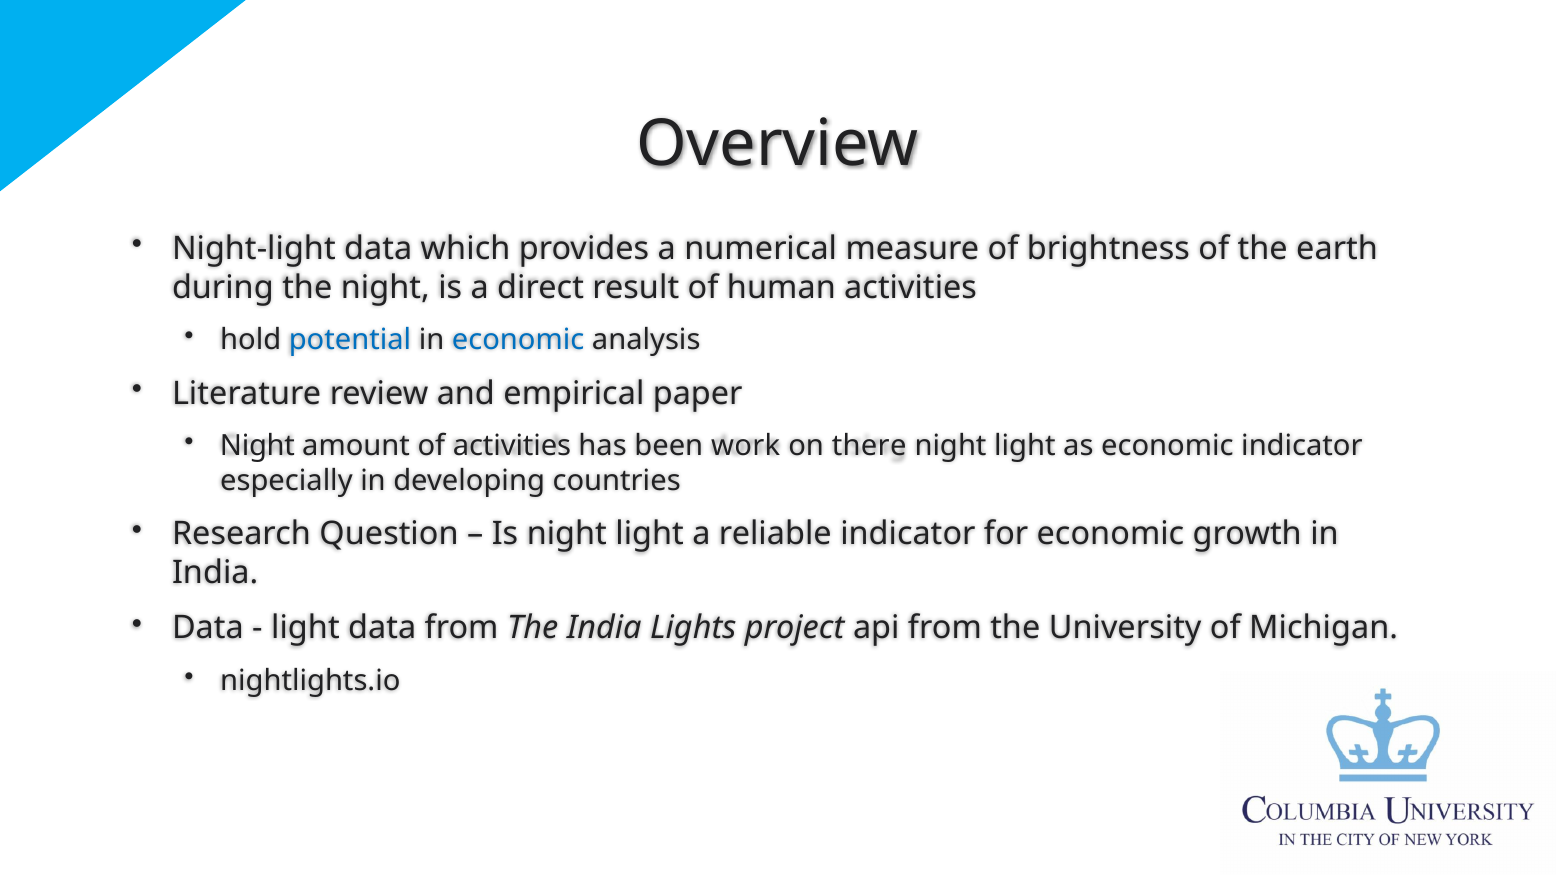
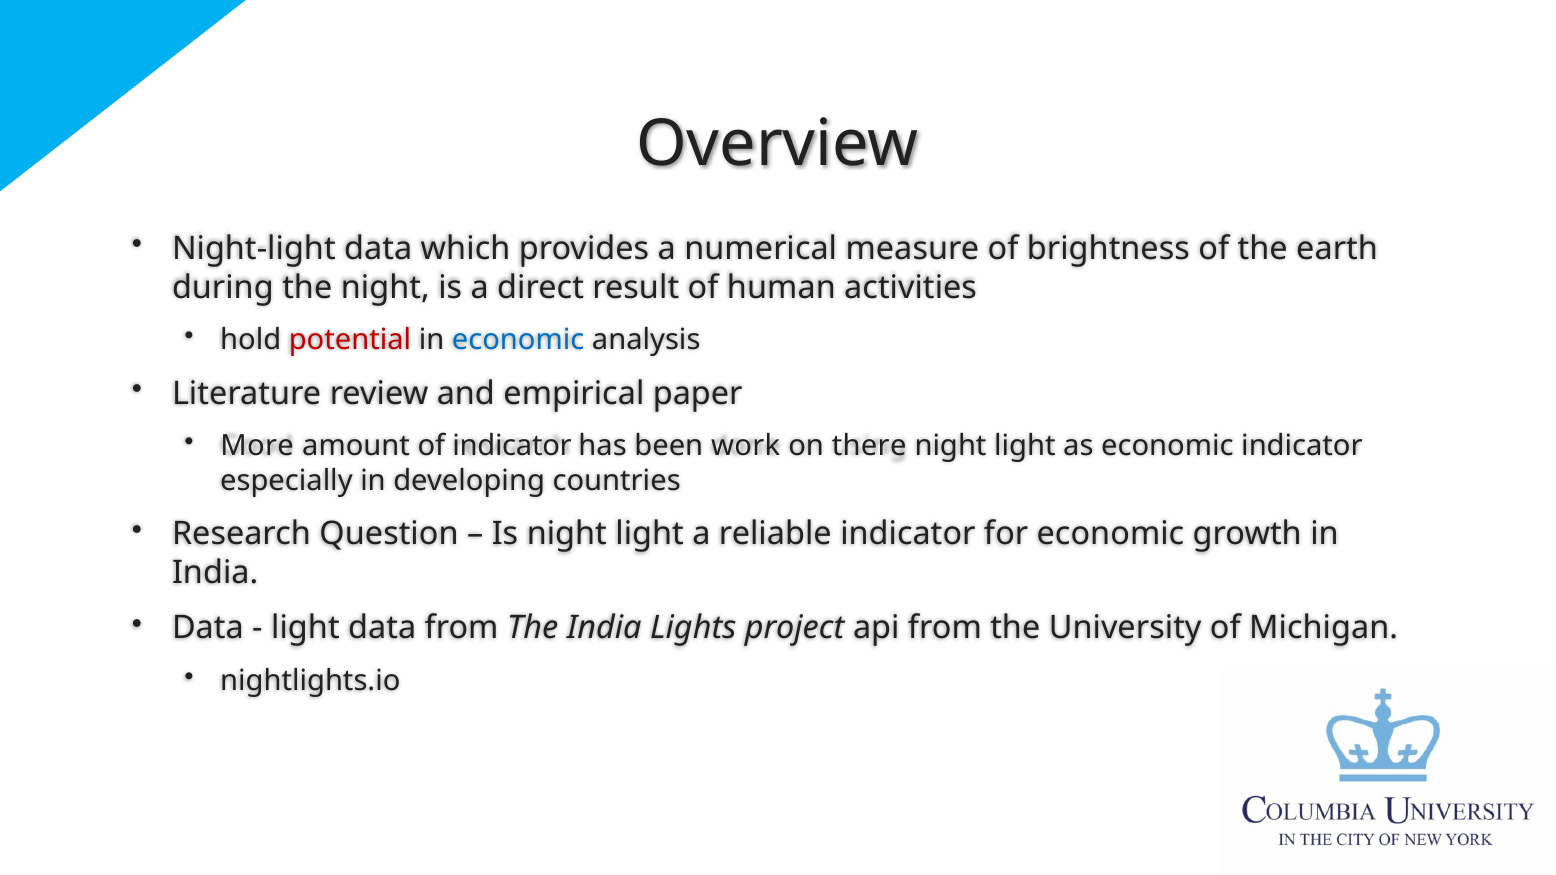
potential colour: blue -> red
Night at (257, 446): Night -> More
of activities: activities -> indicator
